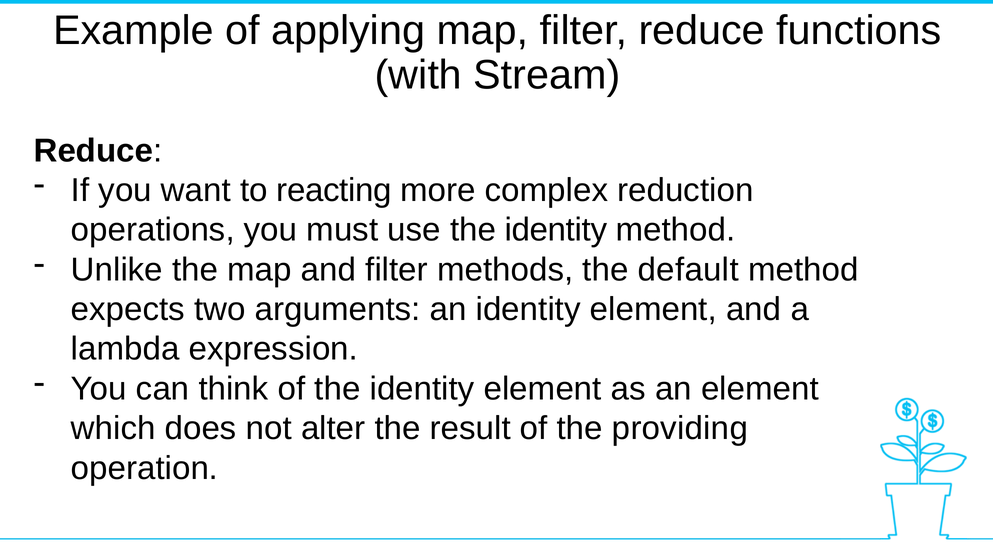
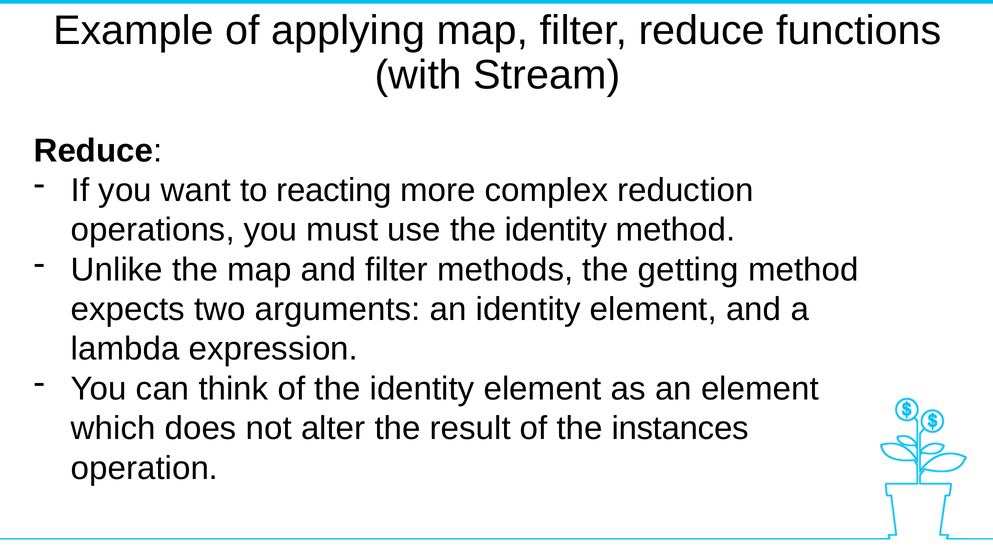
default: default -> getting
providing: providing -> instances
